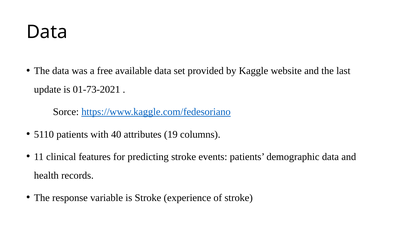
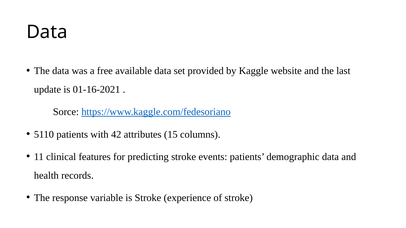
01-73-2021: 01-73-2021 -> 01-16-2021
40: 40 -> 42
19: 19 -> 15
